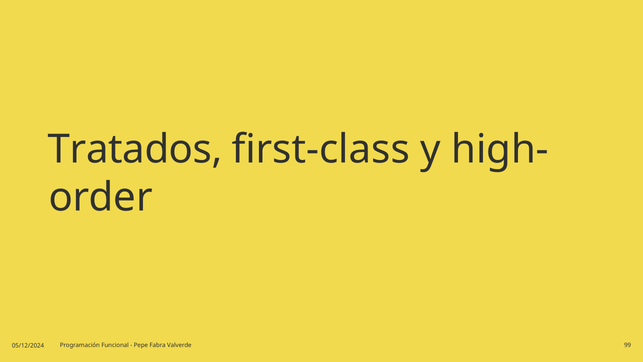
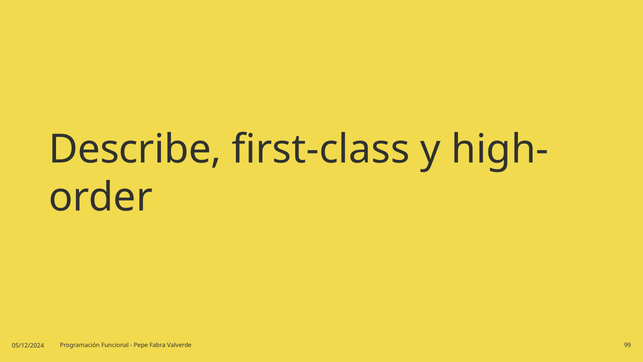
Tratados: Tratados -> Describe
